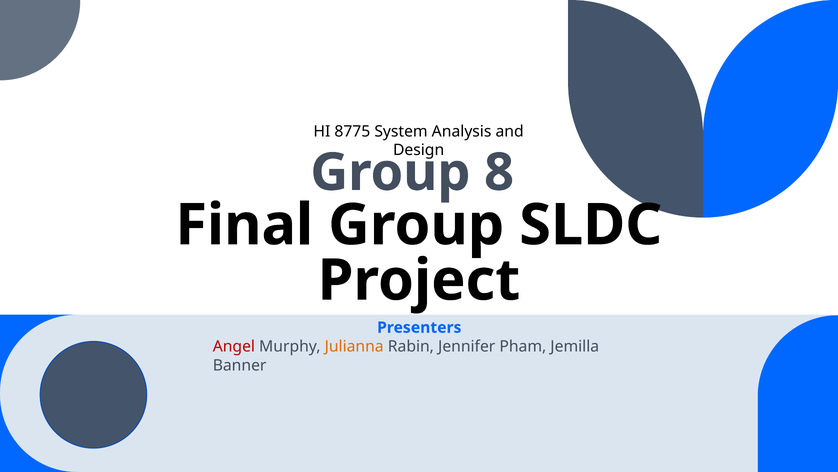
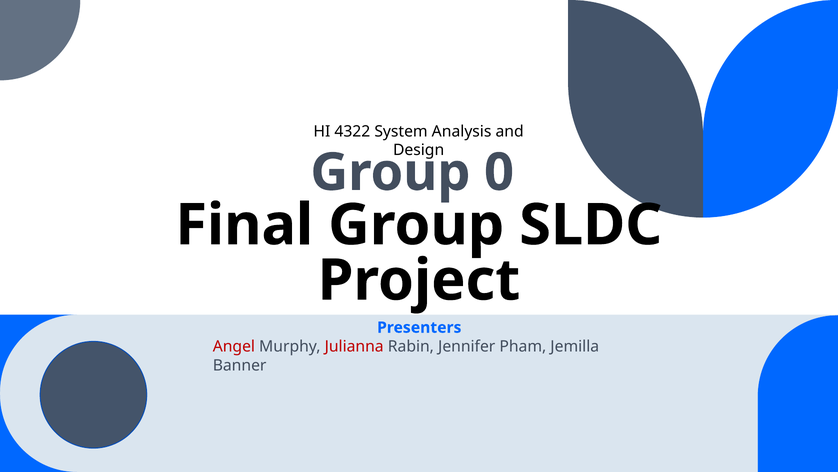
8775: 8775 -> 4322
8: 8 -> 0
Julianna colour: orange -> red
